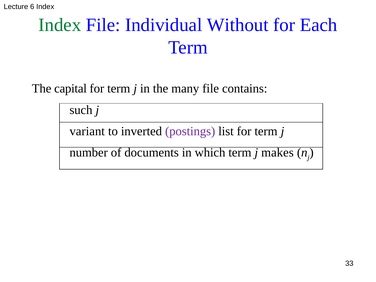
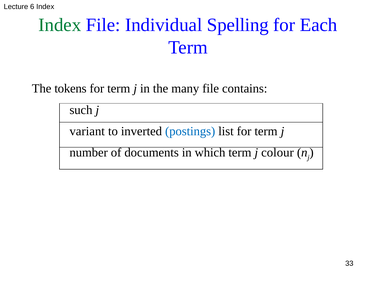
Without: Without -> Spelling
capital: capital -> tokens
postings colour: purple -> blue
makes: makes -> colour
